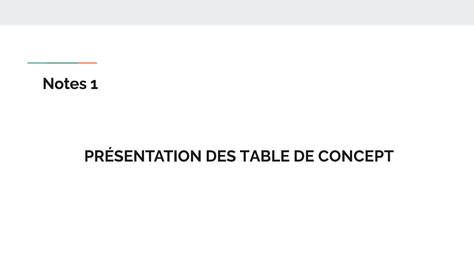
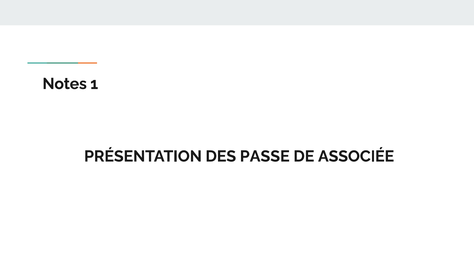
TABLE: TABLE -> PASSE
CONCEPT: CONCEPT -> ASSOCIÉE
